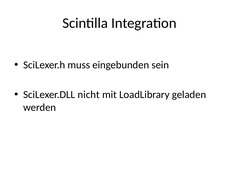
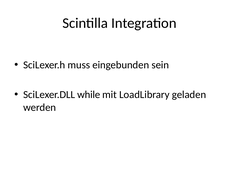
nicht: nicht -> while
